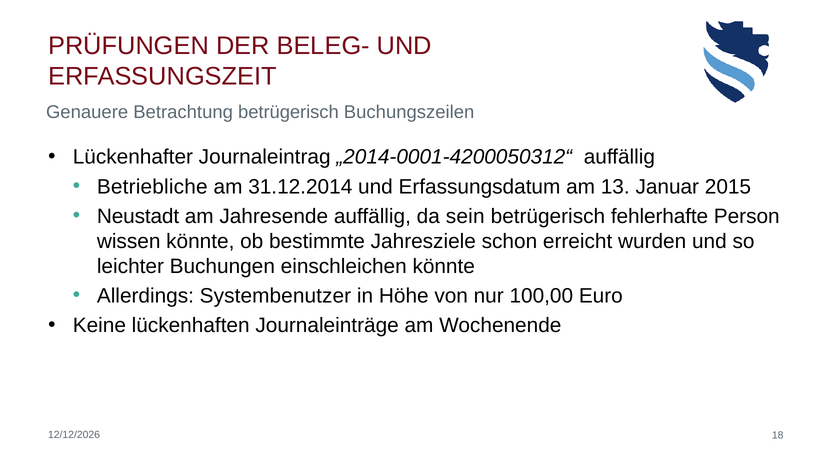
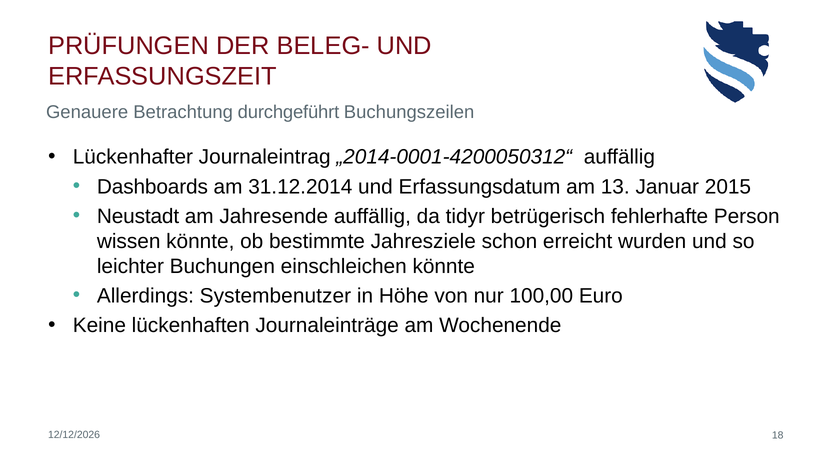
Betrachtung betrügerisch: betrügerisch -> durchgeführt
Betriebliche: Betriebliche -> Dashboards
sein: sein -> tidyr
